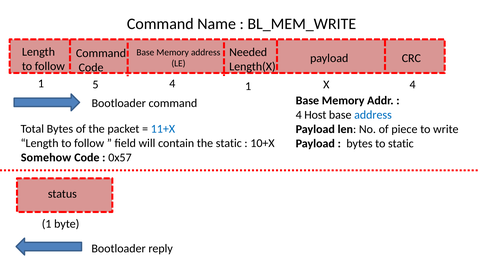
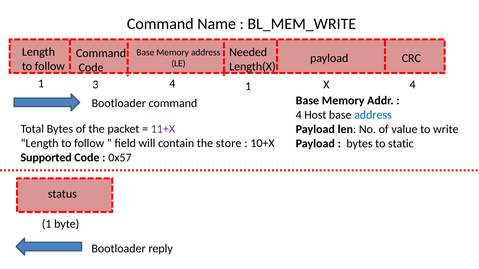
5: 5 -> 3
11+X colour: blue -> purple
piece: piece -> value
the static: static -> store
Somehow: Somehow -> Supported
